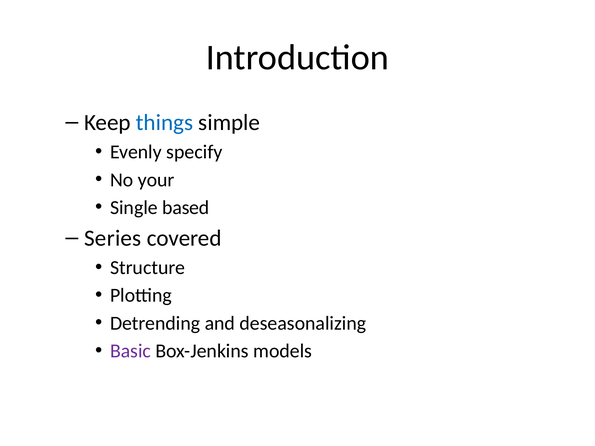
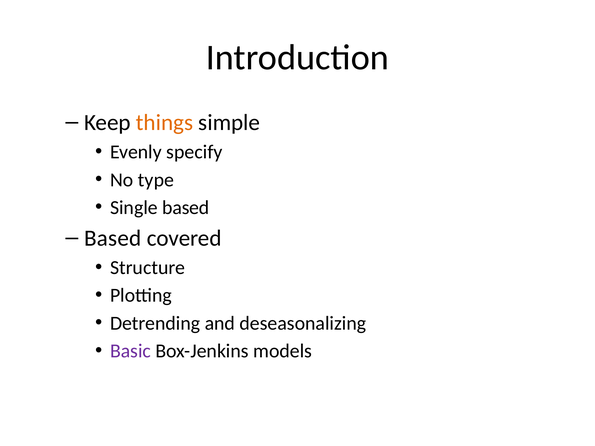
things colour: blue -> orange
your: your -> type
Series at (113, 238): Series -> Based
